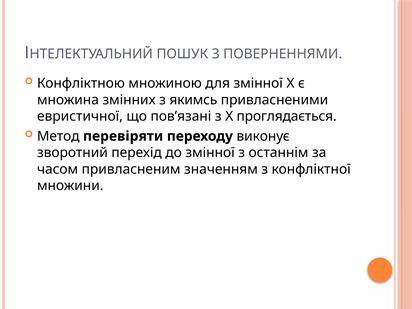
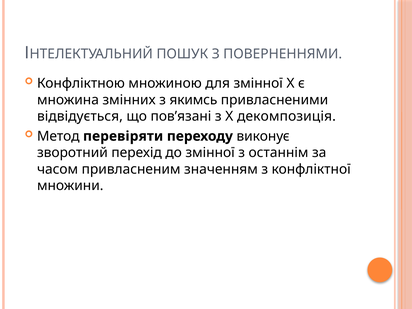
евристичної: евристичної -> відвідується
проглядається: проглядається -> декомпозиція
